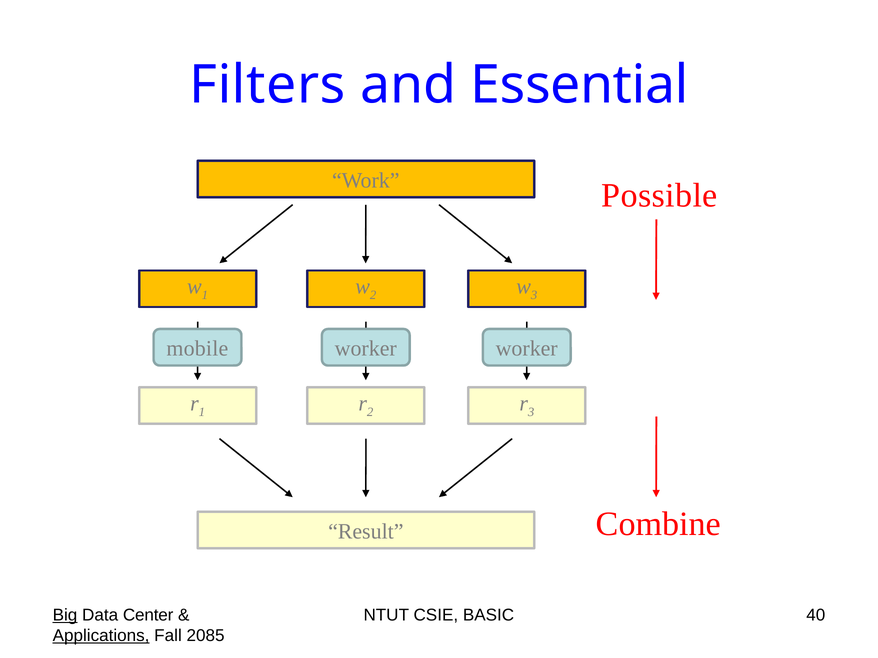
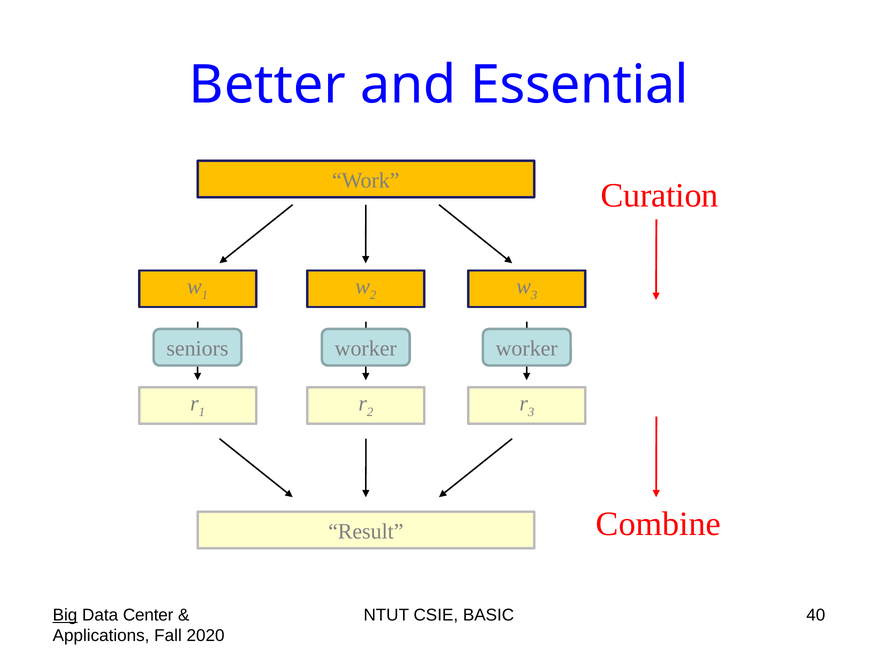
Filters: Filters -> Better
Possible: Possible -> Curation
mobile: mobile -> seniors
Applications underline: present -> none
2085: 2085 -> 2020
